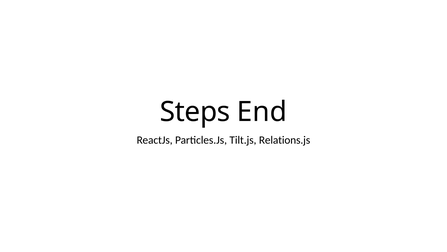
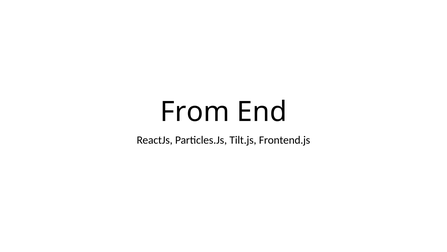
Steps: Steps -> From
Relations.js: Relations.js -> Frontend.js
